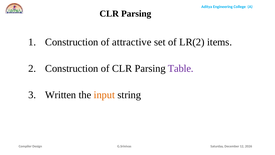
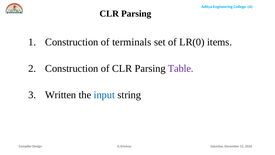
attractive: attractive -> terminals
LR(2: LR(2 -> LR(0
input colour: orange -> blue
